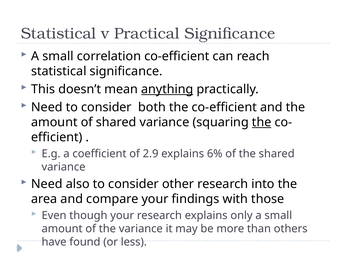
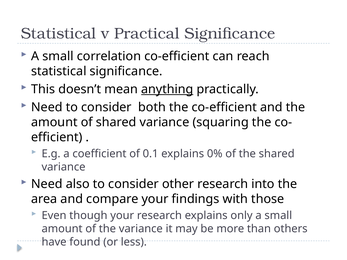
the at (262, 122) underline: present -> none
2.9: 2.9 -> 0.1
6%: 6% -> 0%
